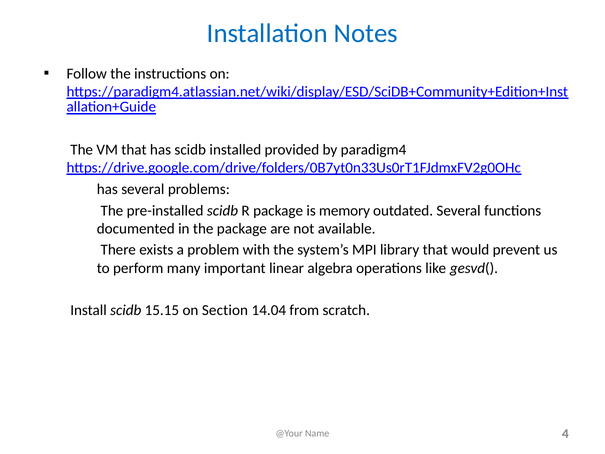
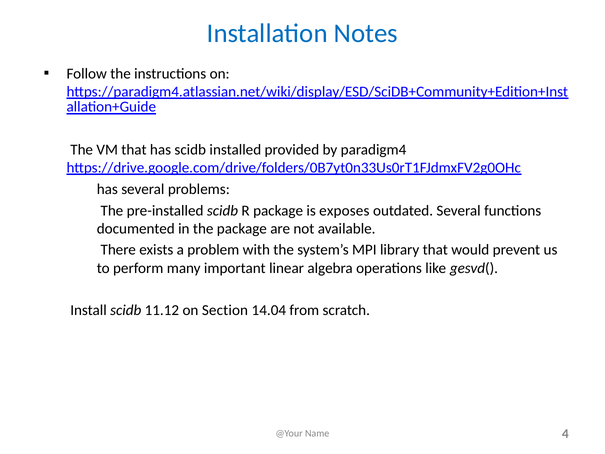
memory: memory -> exposes
15.15: 15.15 -> 11.12
